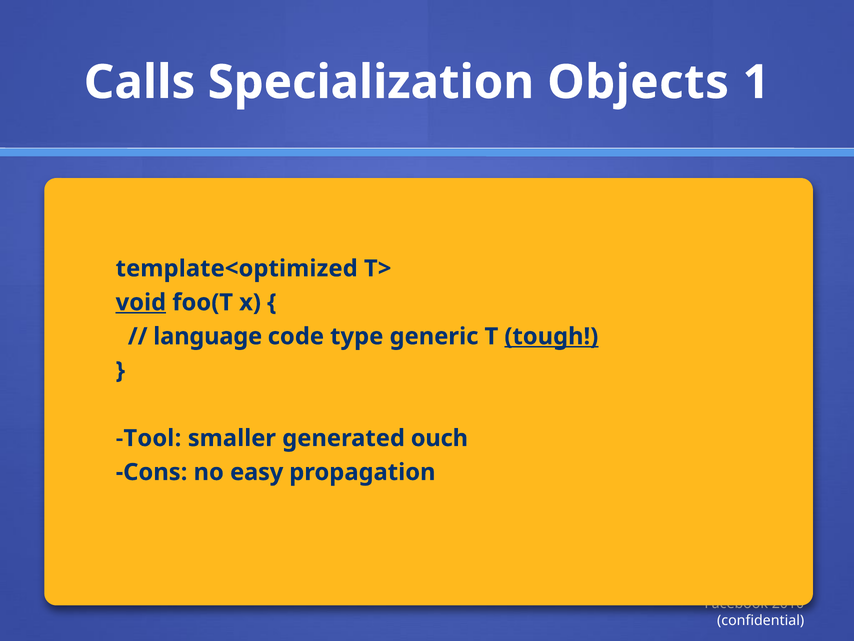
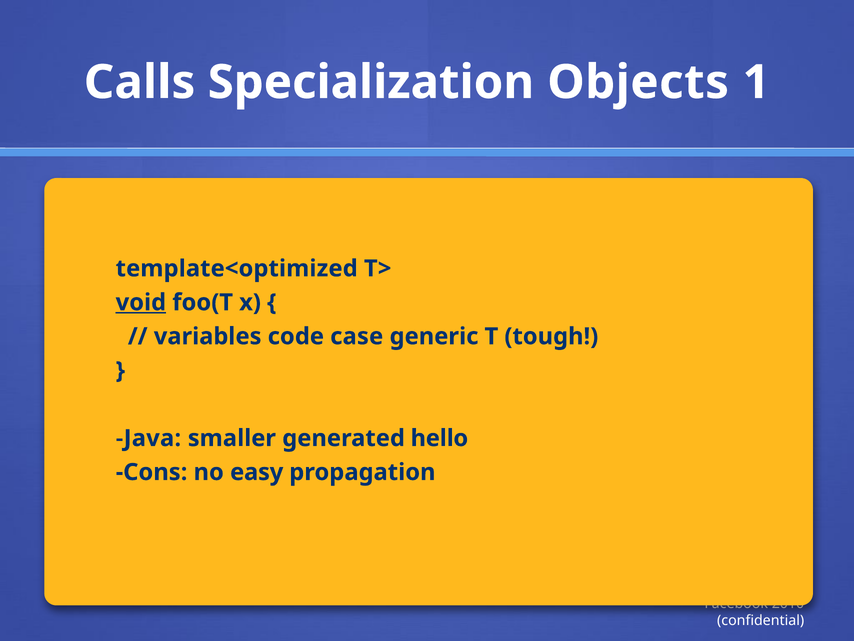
language: language -> variables
type: type -> case
tough underline: present -> none
Tool: Tool -> Java
ouch: ouch -> hello
